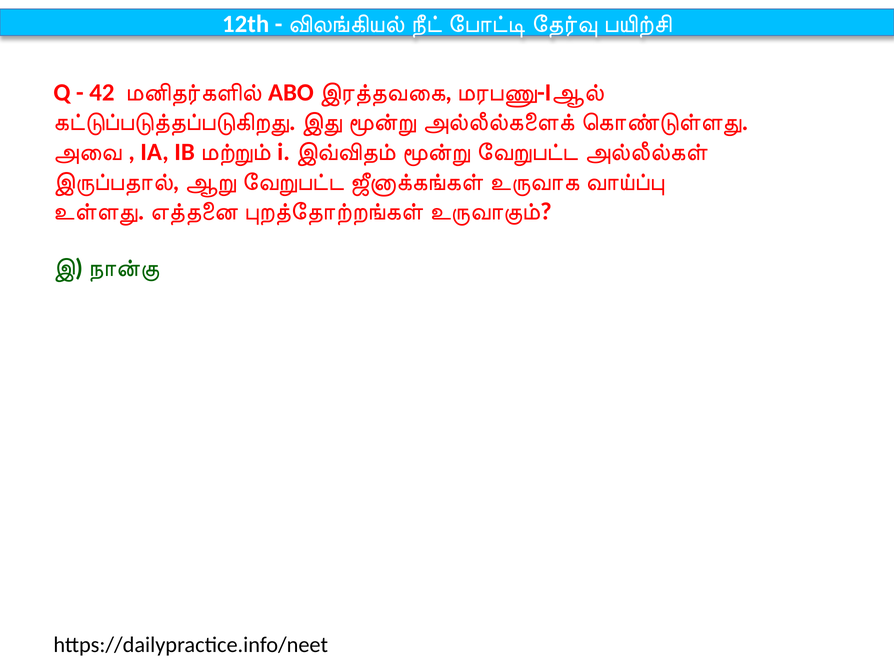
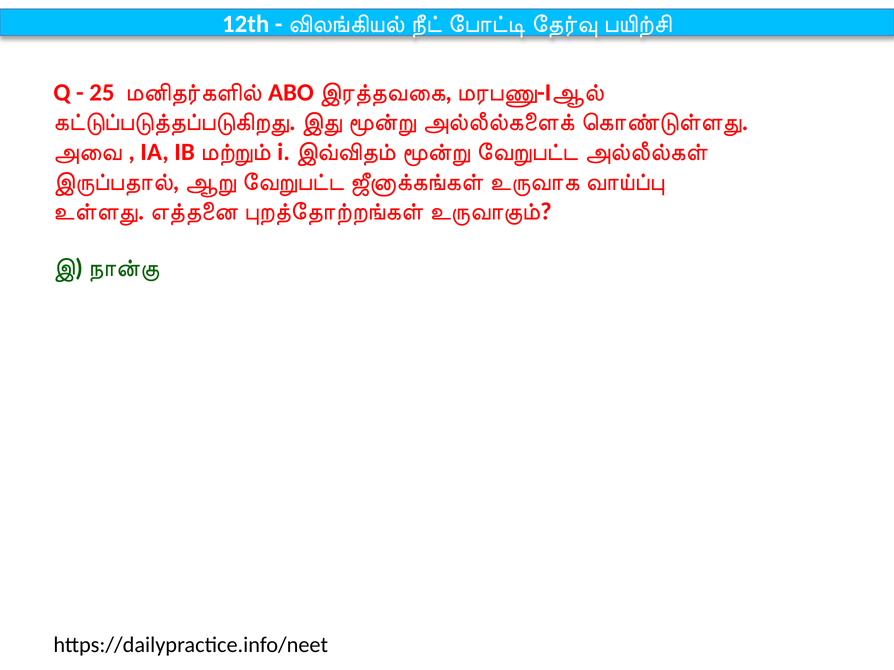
42: 42 -> 25
